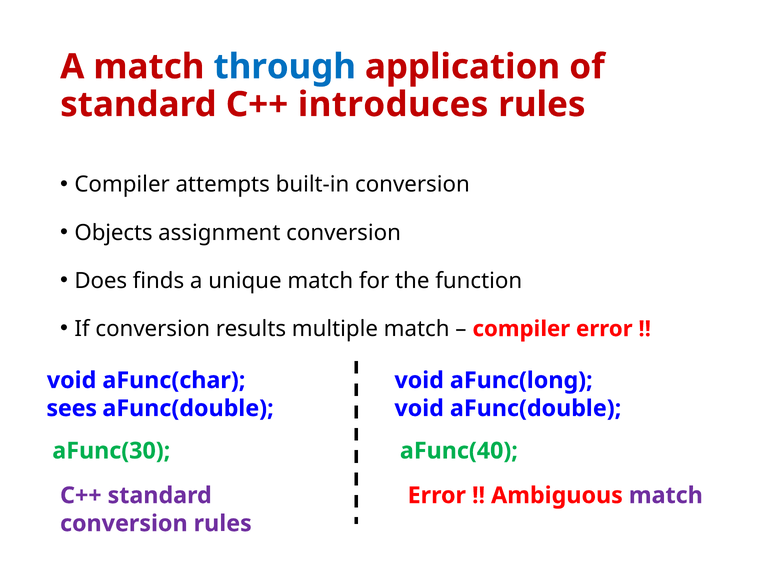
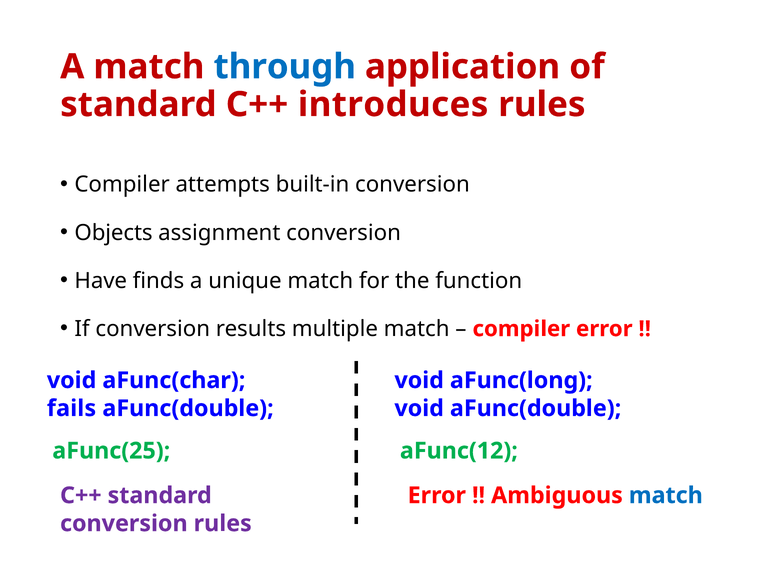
Does: Does -> Have
sees: sees -> fails
aFunc(30: aFunc(30 -> aFunc(25
aFunc(40: aFunc(40 -> aFunc(12
match at (666, 495) colour: purple -> blue
